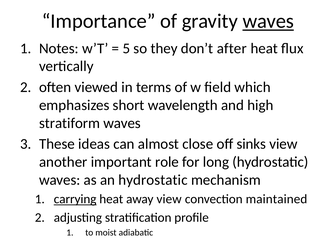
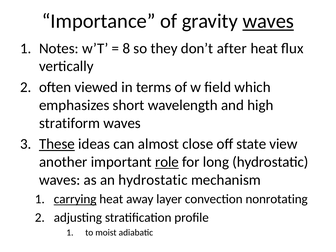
5: 5 -> 8
These underline: none -> present
sinks: sinks -> state
role underline: none -> present
away view: view -> layer
maintained: maintained -> nonrotating
